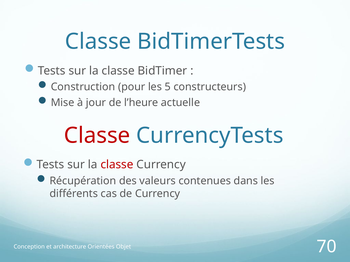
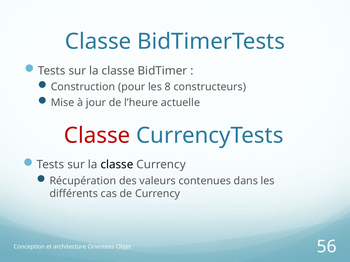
5: 5 -> 8
classe at (117, 165) colour: red -> black
70: 70 -> 56
